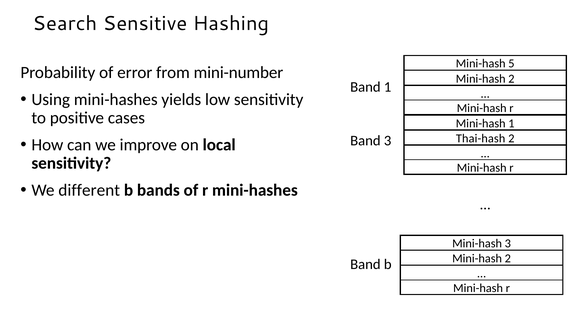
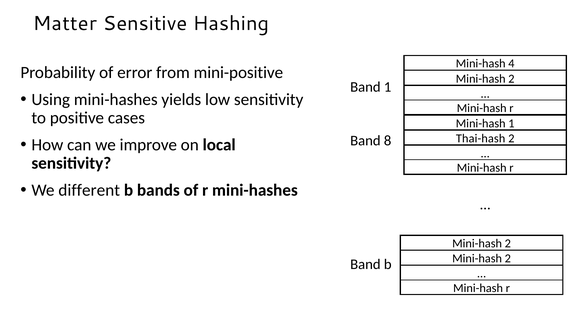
Search: Search -> Matter
5: 5 -> 4
mini-number: mini-number -> mini-positive
Band 3: 3 -> 8
3 at (508, 244): 3 -> 2
